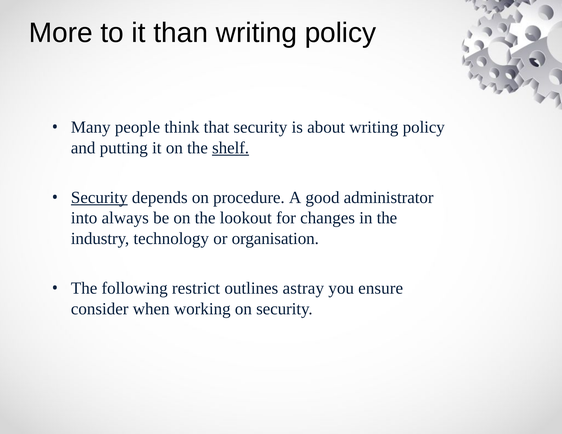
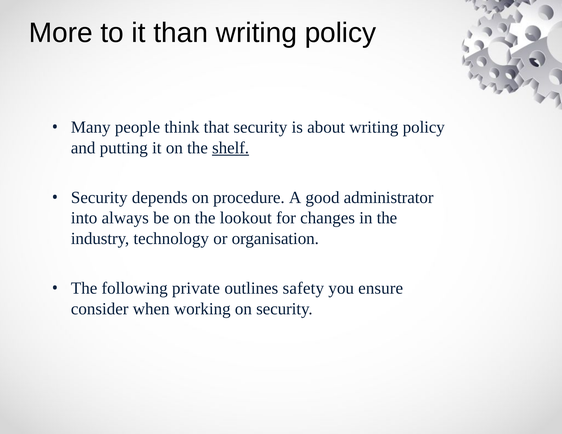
Security at (99, 198) underline: present -> none
restrict: restrict -> private
astray: astray -> safety
